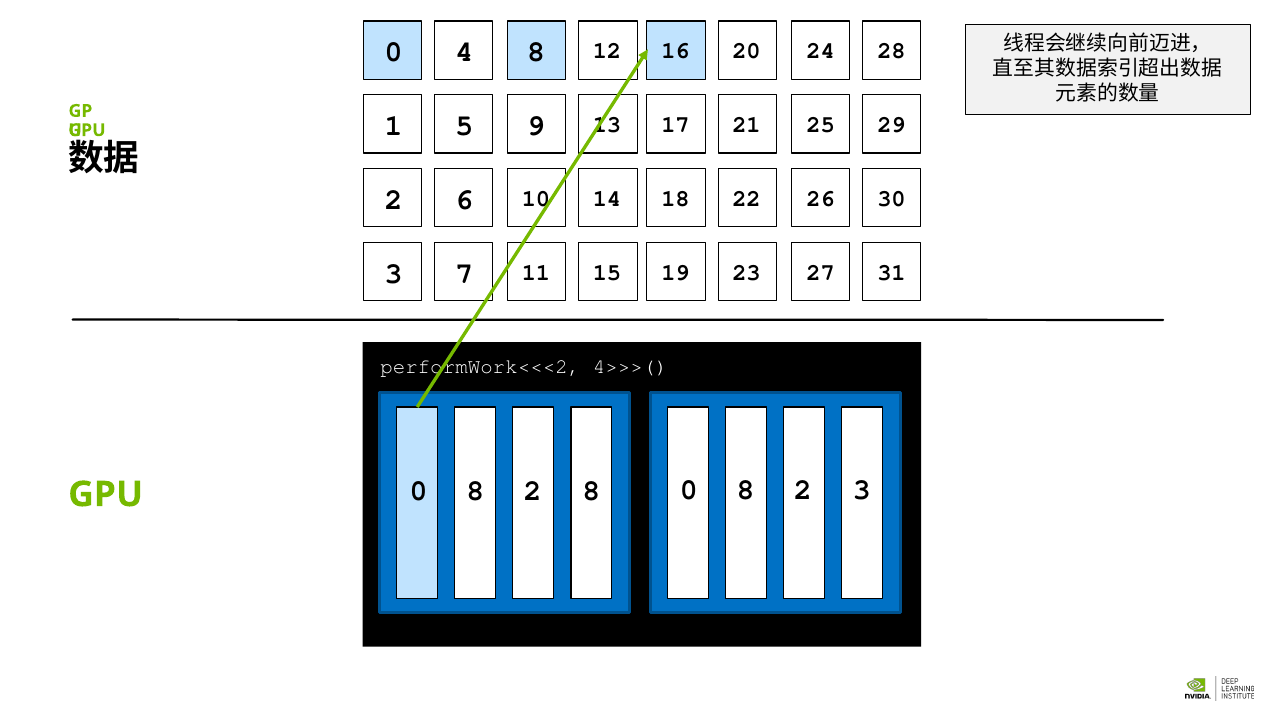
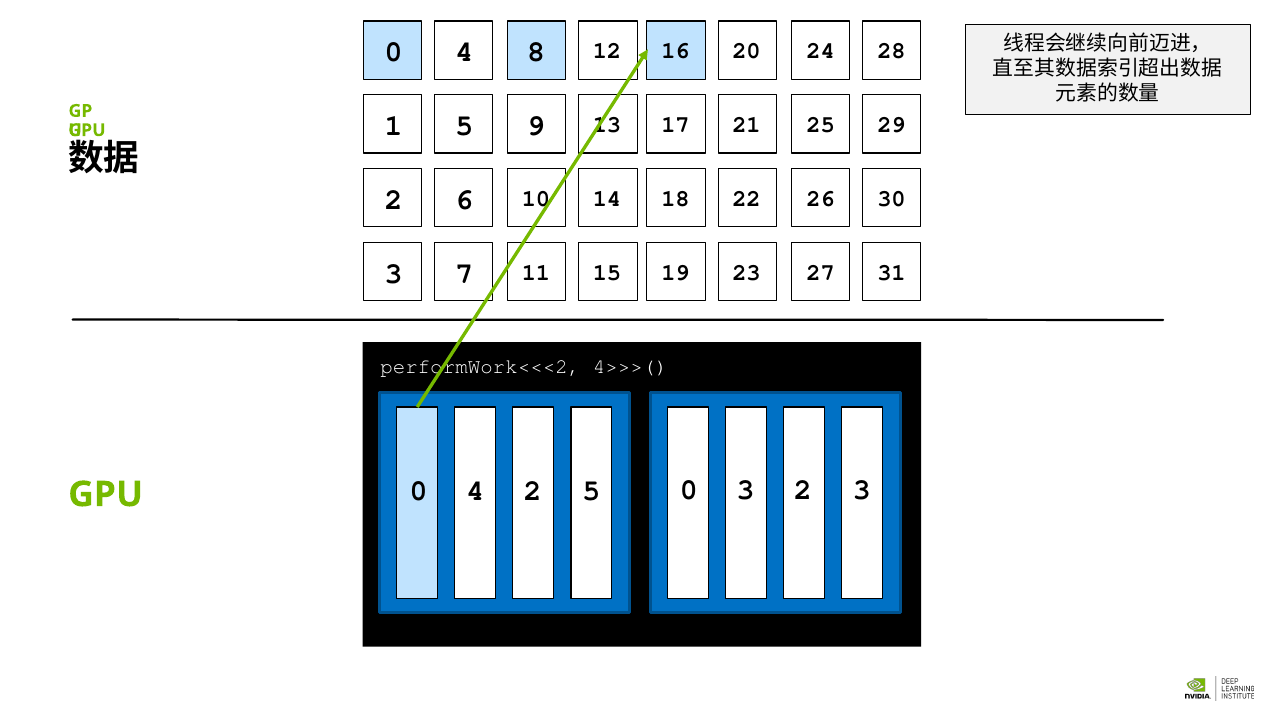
8 at (475, 490): 8 -> 4
2 8: 8 -> 5
8 at (746, 490): 8 -> 3
